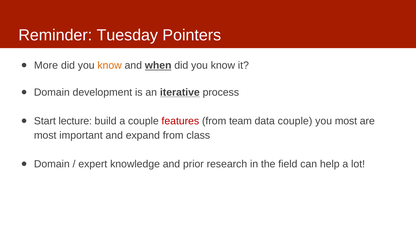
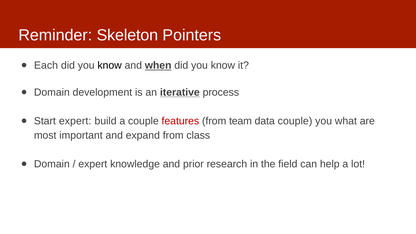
Tuesday: Tuesday -> Skeleton
More: More -> Each
know at (110, 65) colour: orange -> black
Start lecture: lecture -> expert
you most: most -> what
